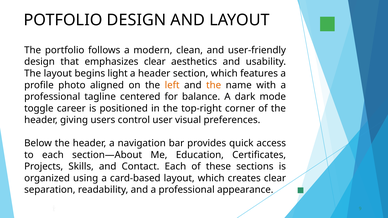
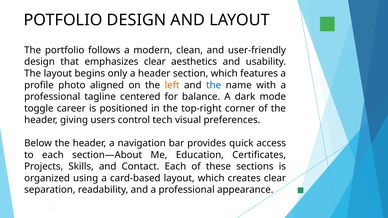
light: light -> only
the at (214, 85) colour: orange -> blue
user: user -> tech
